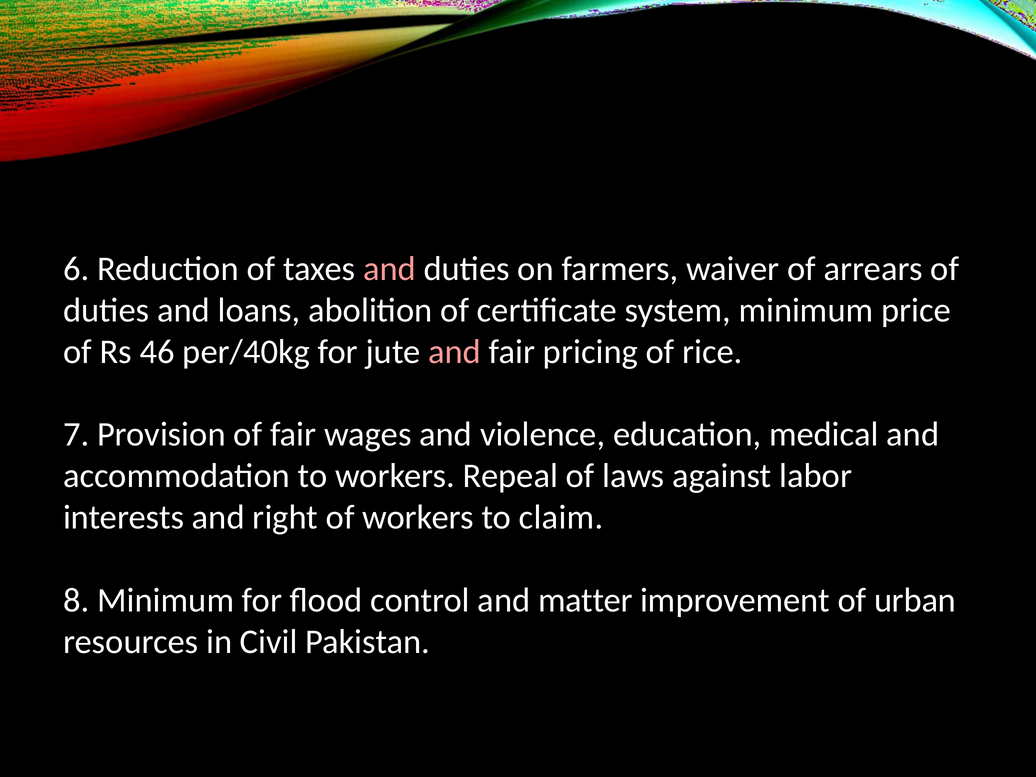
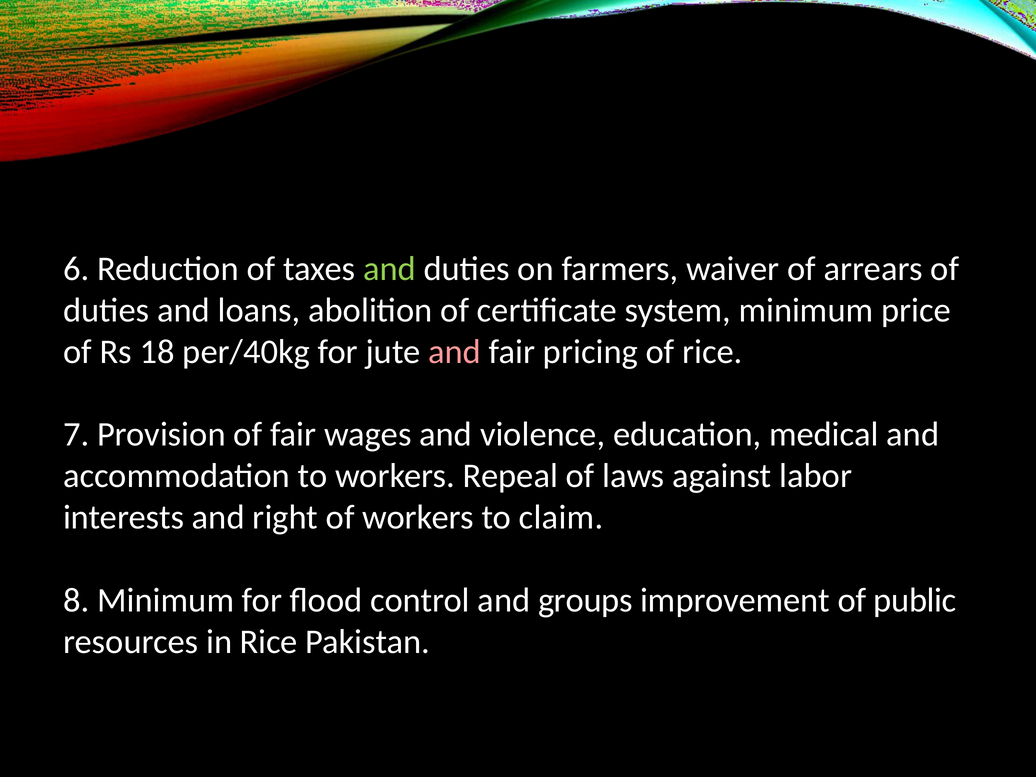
and at (389, 269) colour: pink -> light green
46: 46 -> 18
matter: matter -> groups
urban: urban -> public
in Civil: Civil -> Rice
